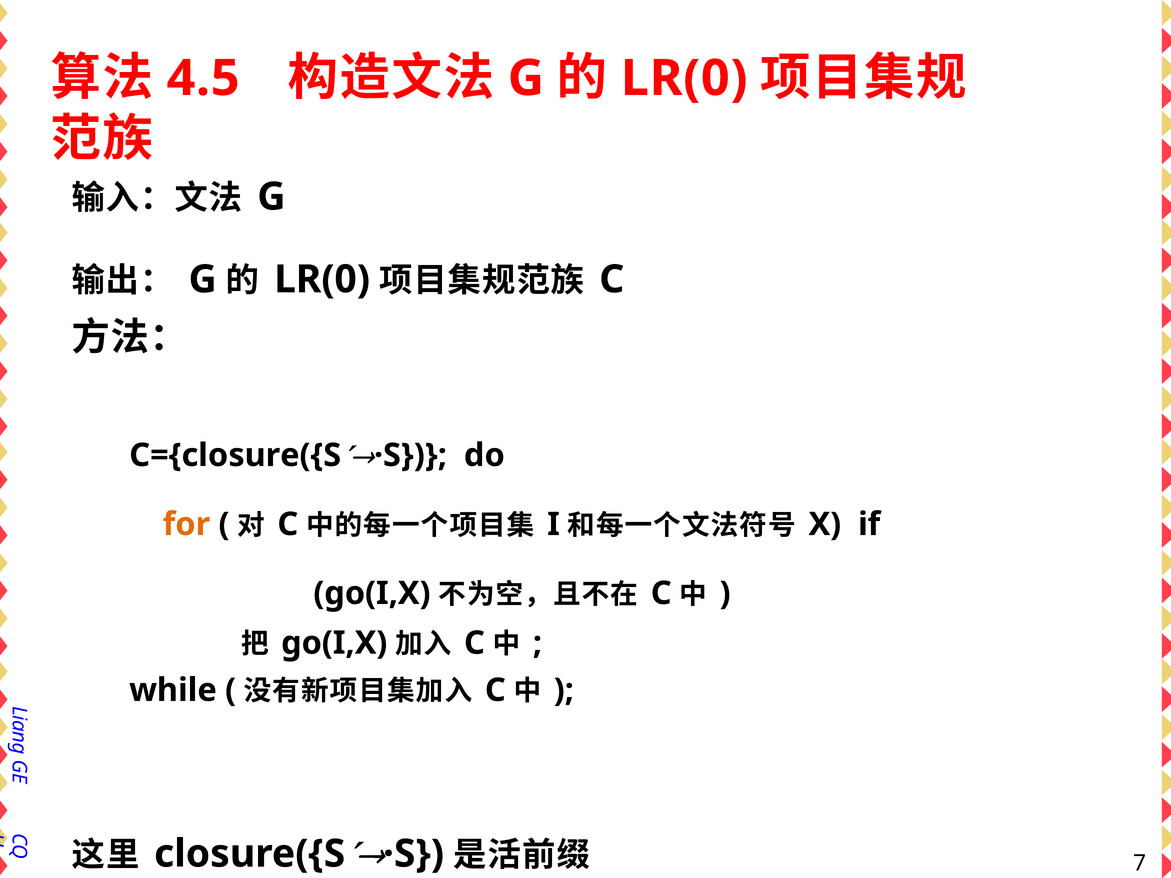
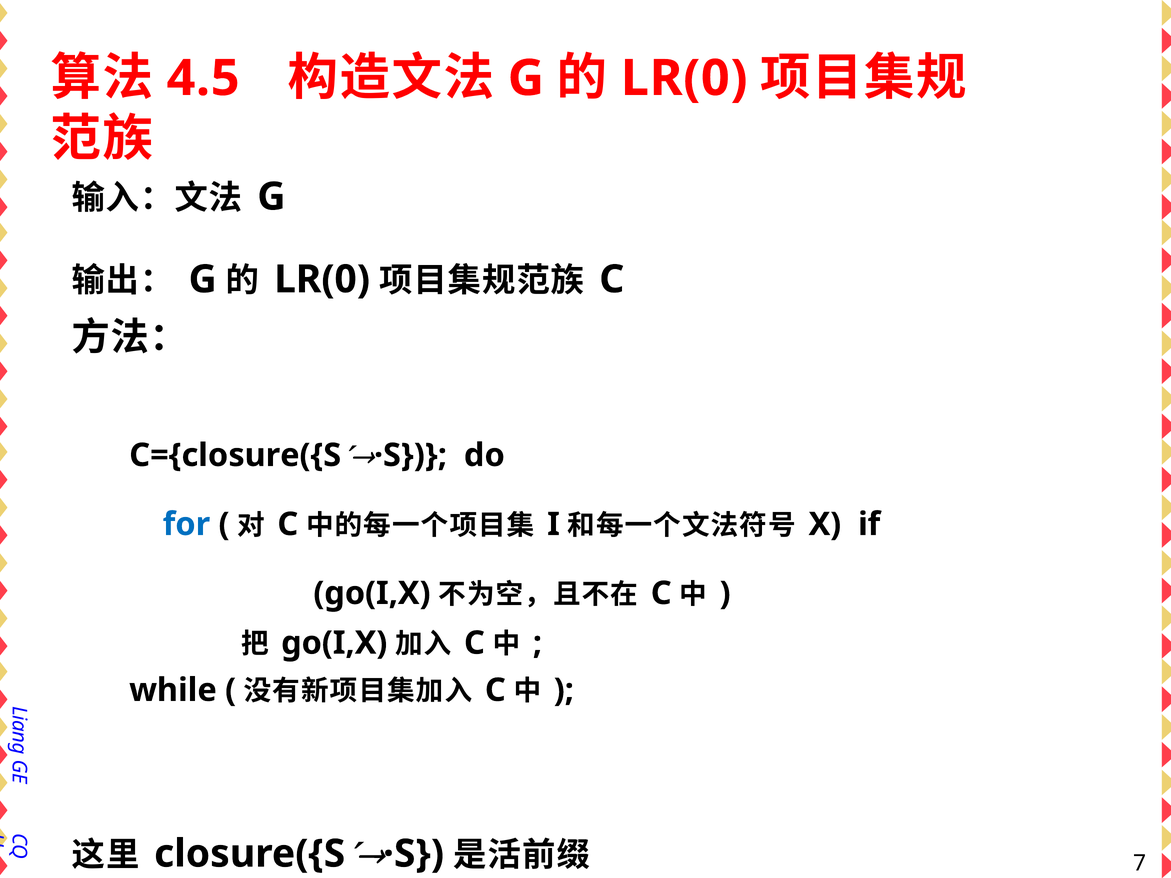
for colour: orange -> blue
